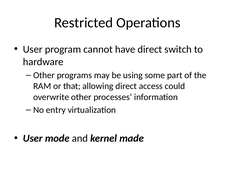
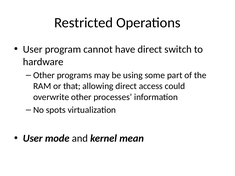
entry: entry -> spots
made: made -> mean
